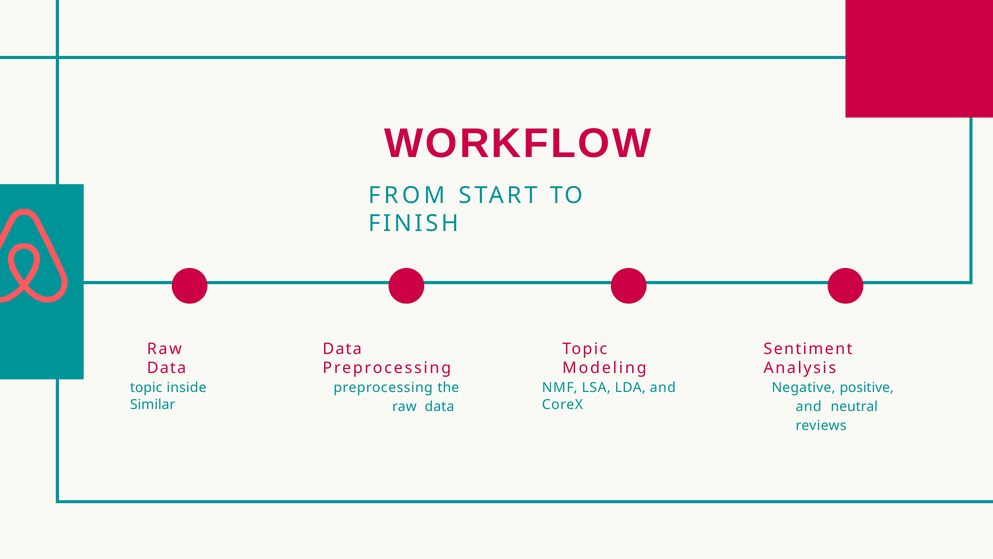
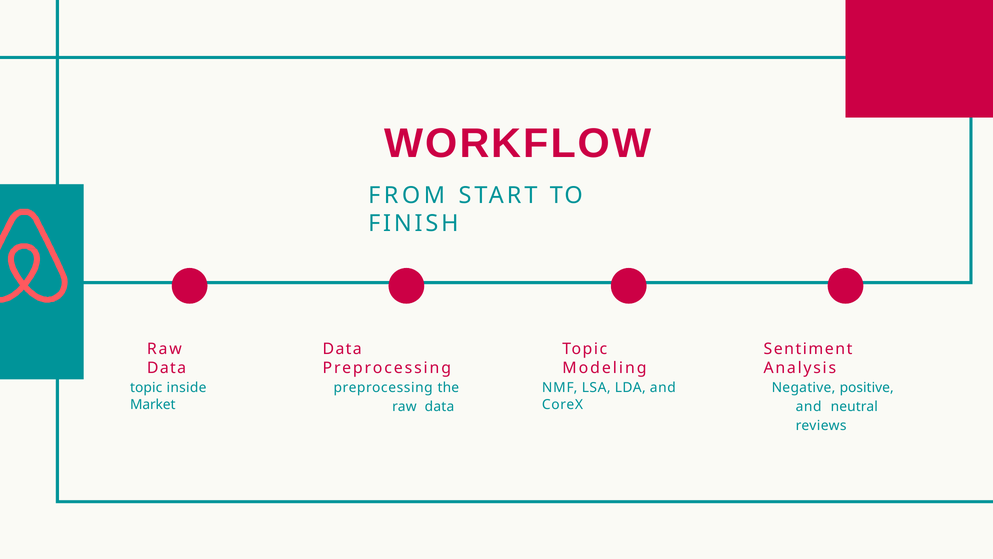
Similar: Similar -> Market
